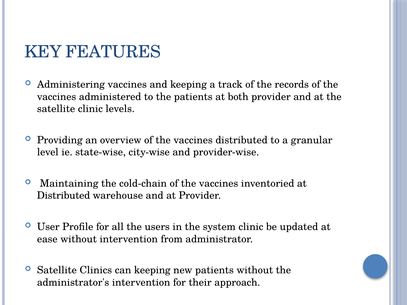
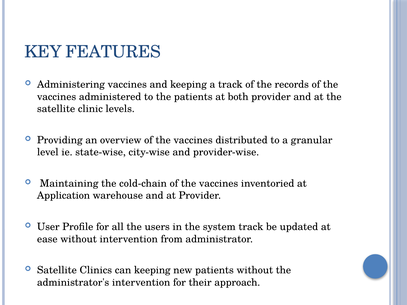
Distributed at (64, 196): Distributed -> Application
system clinic: clinic -> track
